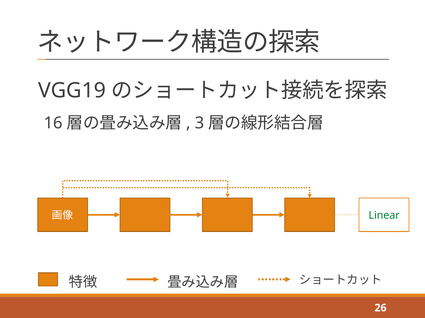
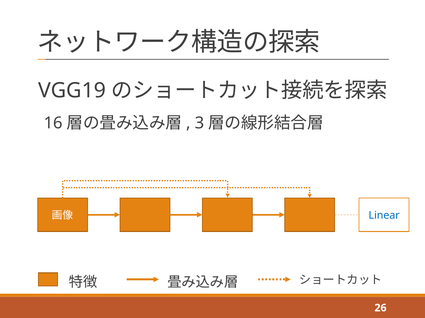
Linear colour: green -> blue
